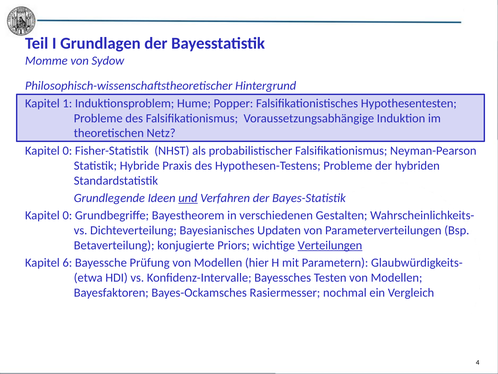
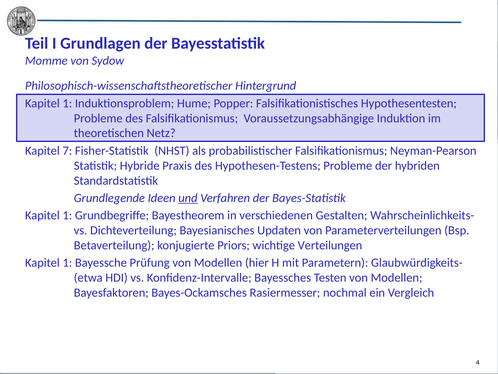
0 at (67, 150): 0 -> 7
0 at (67, 215): 0 -> 1
Verteilungen underline: present -> none
6 at (67, 263): 6 -> 1
